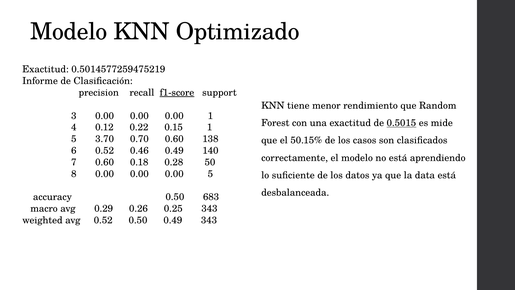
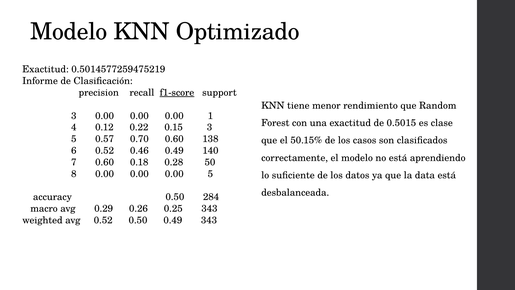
0.5015 underline: present -> none
mide: mide -> clase
0.15 1: 1 -> 3
3.70: 3.70 -> 0.57
683: 683 -> 284
